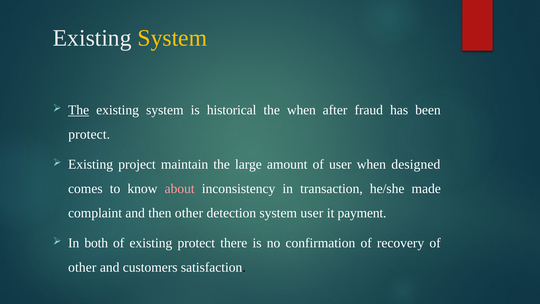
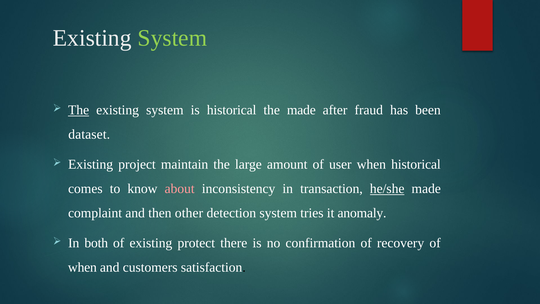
System at (172, 38) colour: yellow -> light green
the when: when -> made
protect at (89, 134): protect -> dataset
when designed: designed -> historical
he/she underline: none -> present
system user: user -> tries
payment: payment -> anomaly
other at (82, 267): other -> when
